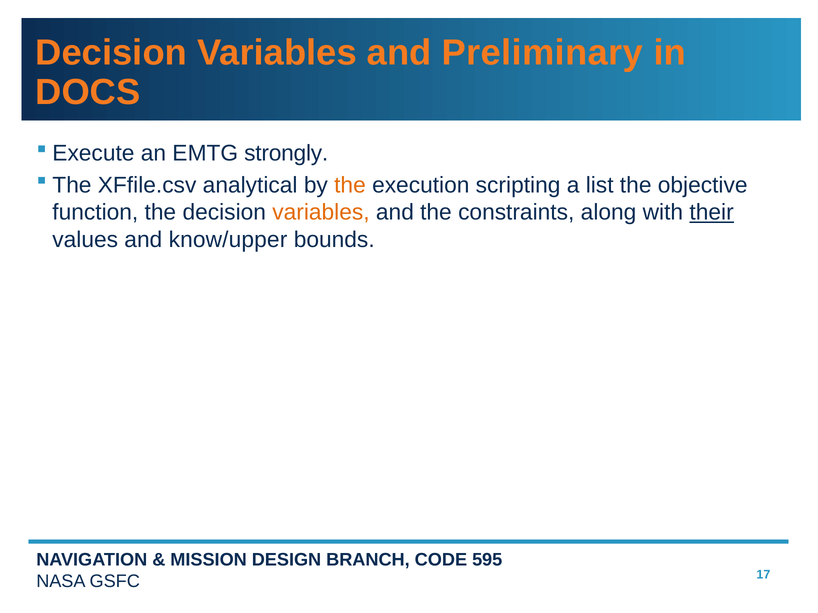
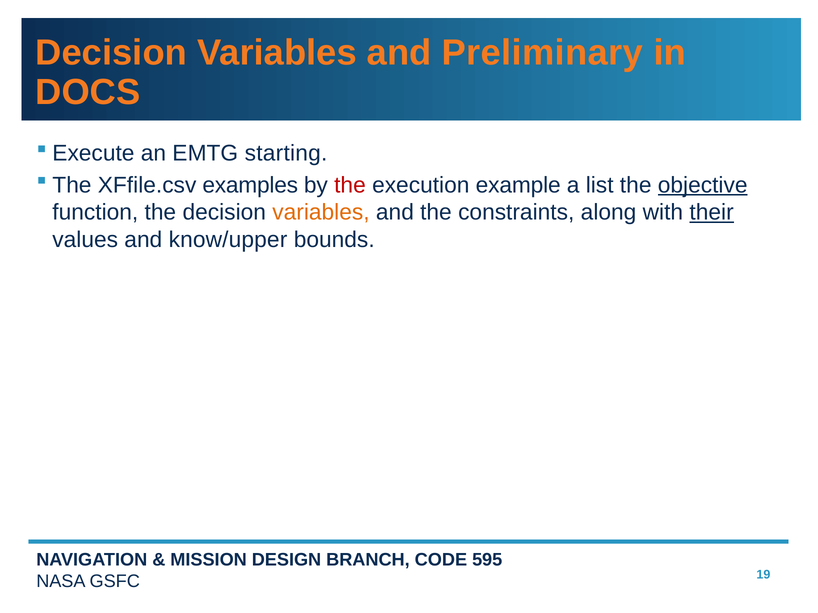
strongly: strongly -> starting
analytical: analytical -> examples
the at (350, 185) colour: orange -> red
scripting: scripting -> example
objective underline: none -> present
17: 17 -> 19
